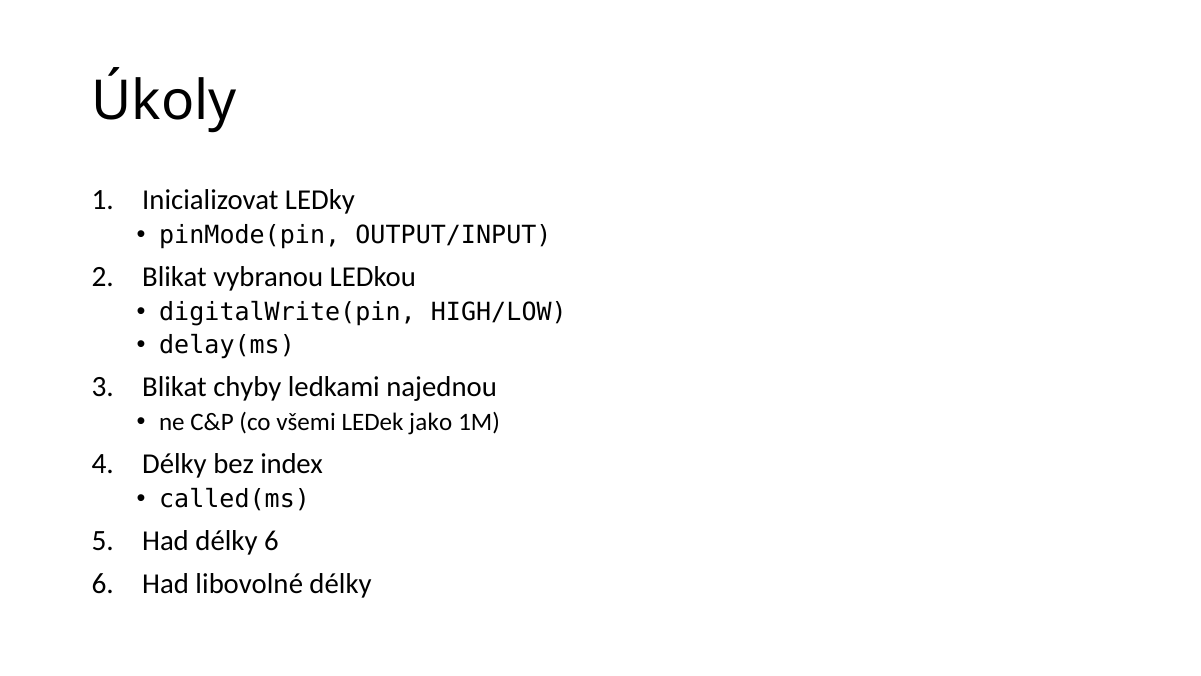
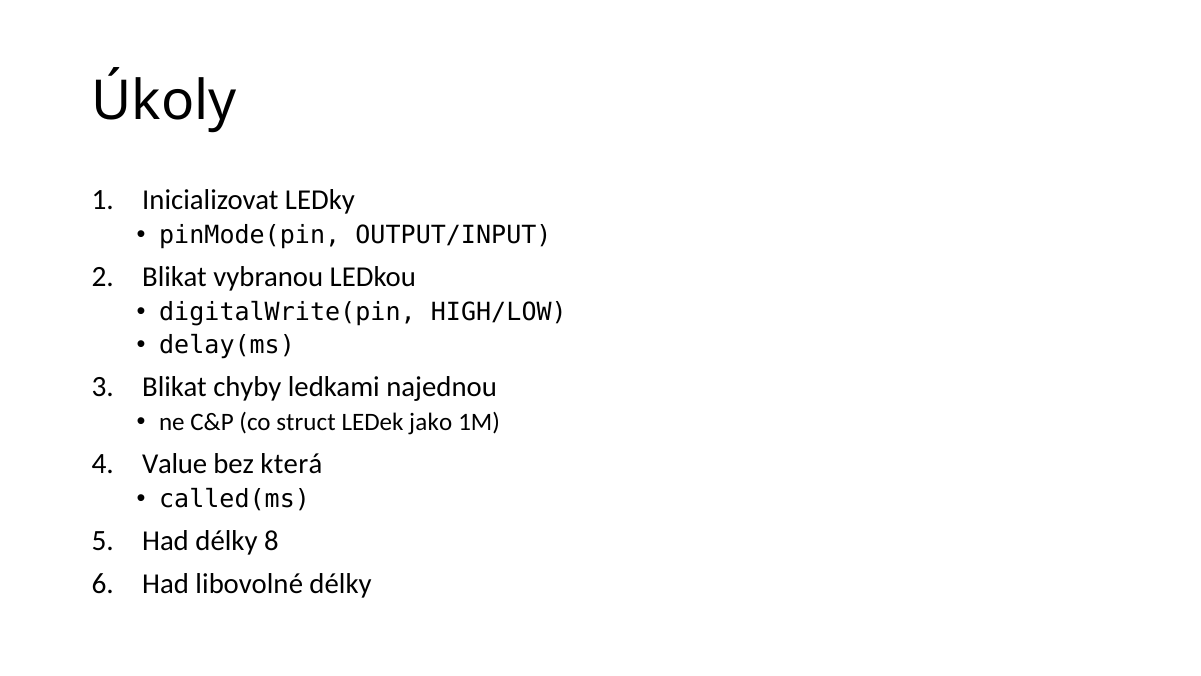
všemi: všemi -> struct
Délky at (174, 464): Délky -> Value
index: index -> která
délky 6: 6 -> 8
